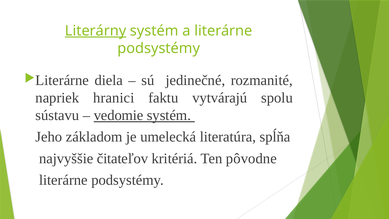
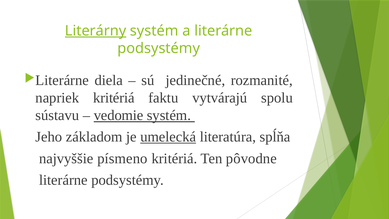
napriek hranici: hranici -> kritériá
umelecká underline: none -> present
čitateľov: čitateľov -> písmeno
